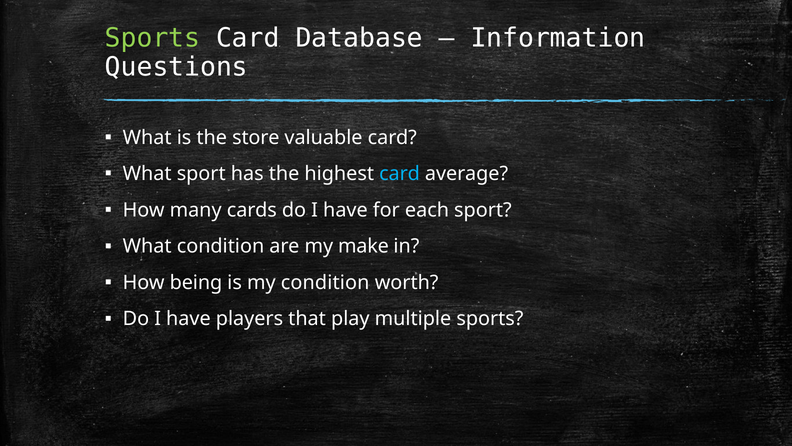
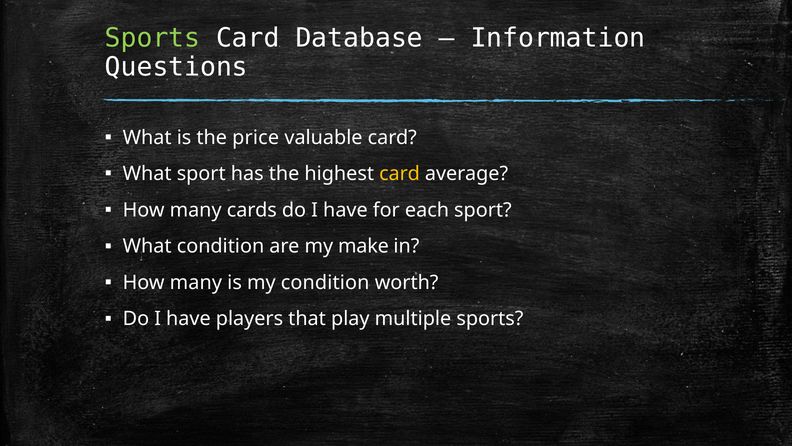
store: store -> price
card at (400, 174) colour: light blue -> yellow
being at (196, 282): being -> many
